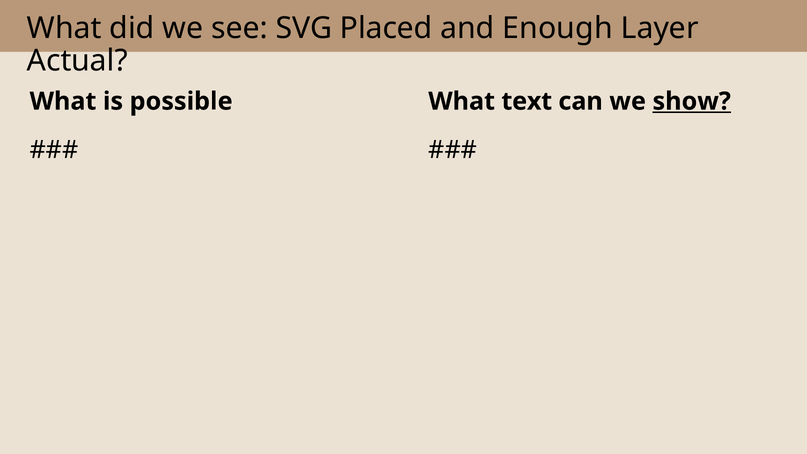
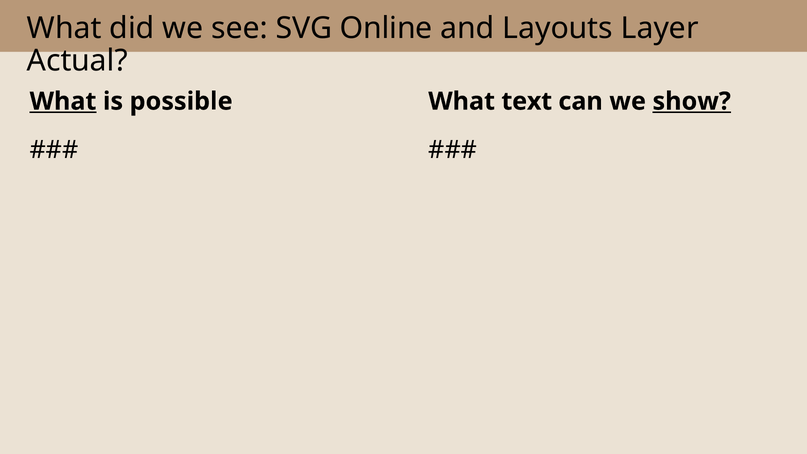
Placed: Placed -> Online
Enough: Enough -> Layouts
What at (63, 101) underline: none -> present
